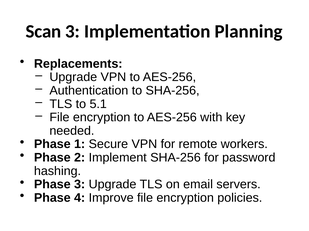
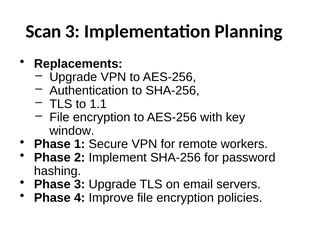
5.1: 5.1 -> 1.1
needed: needed -> window
